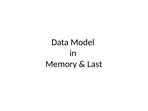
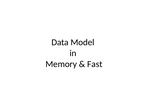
Last: Last -> Fast
